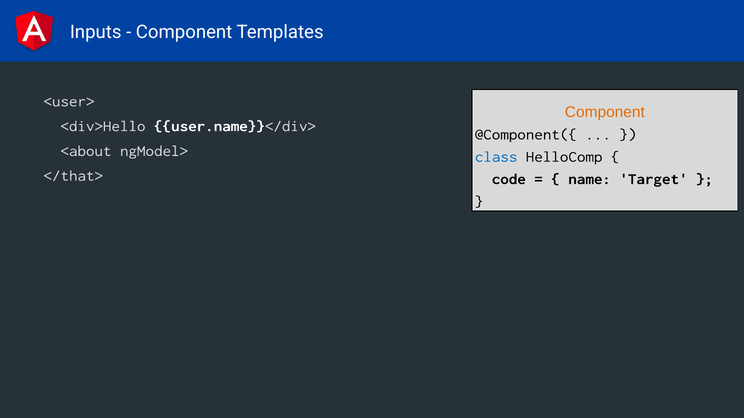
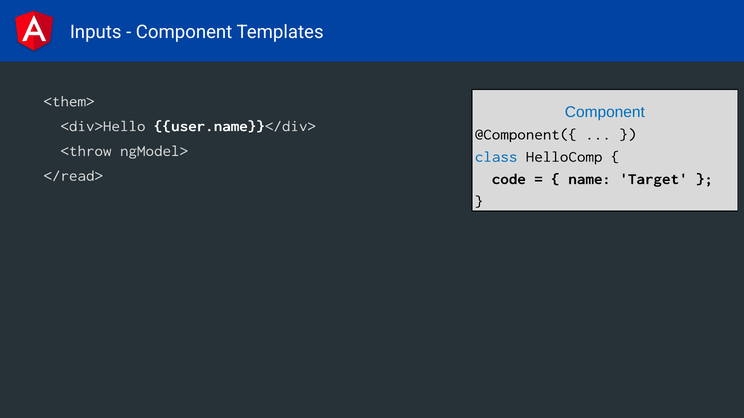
<user>: <user> -> <them>
Component at (605, 112) colour: orange -> blue
<about: <about -> <throw
</that>: </that> -> </read>
